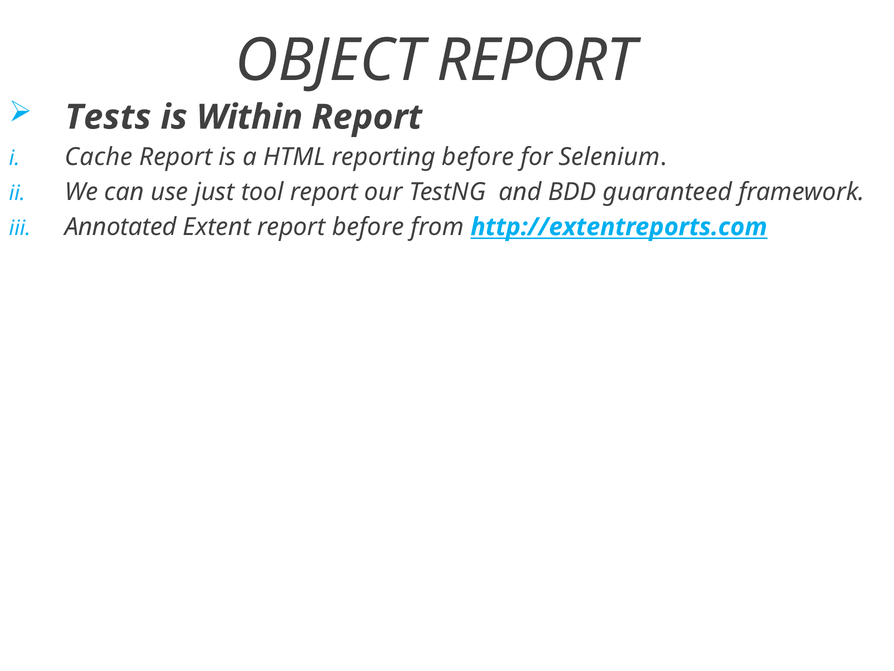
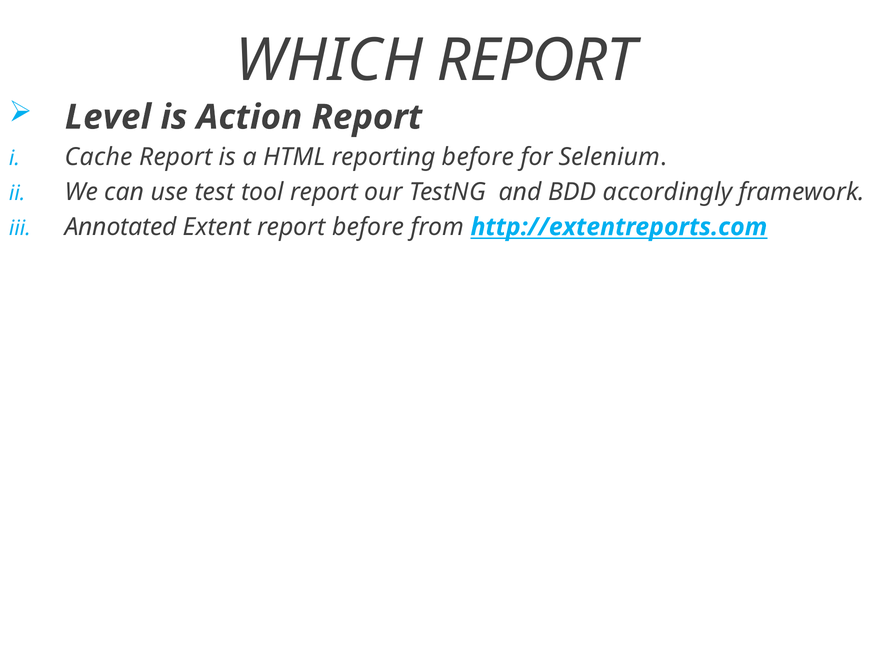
OBJECT: OBJECT -> WHICH
Tests: Tests -> Level
Within: Within -> Action
just: just -> test
guaranteed: guaranteed -> accordingly
